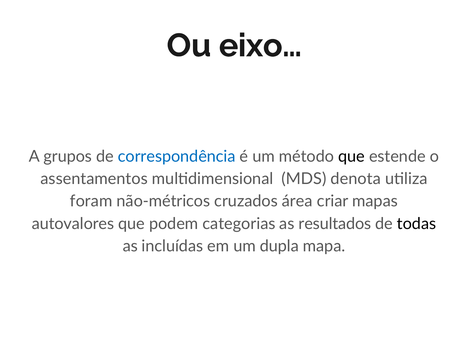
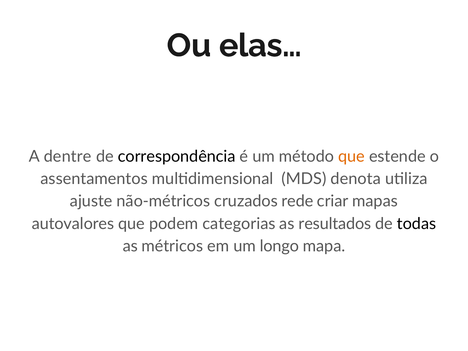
eixo…: eixo… -> elas…
grupos: grupos -> dentre
correspondência colour: blue -> black
que at (352, 157) colour: black -> orange
foram: foram -> ajuste
área: área -> rede
incluídas: incluídas -> métricos
dupla: dupla -> longo
